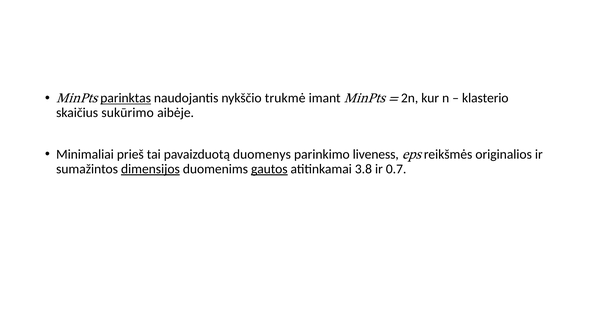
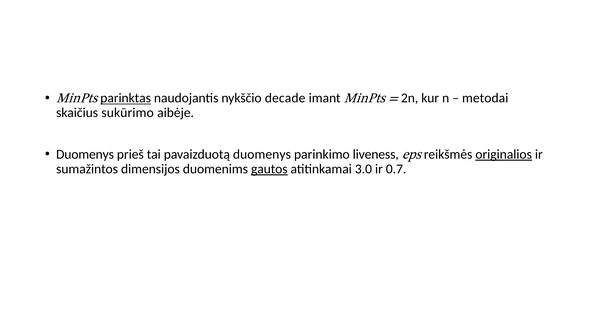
trukmė: trukmė -> decade
klasterio: klasterio -> metodai
Minimaliai at (85, 154): Minimaliai -> Duomenys
originalios underline: none -> present
dimensijos underline: present -> none
3.8: 3.8 -> 3.0
